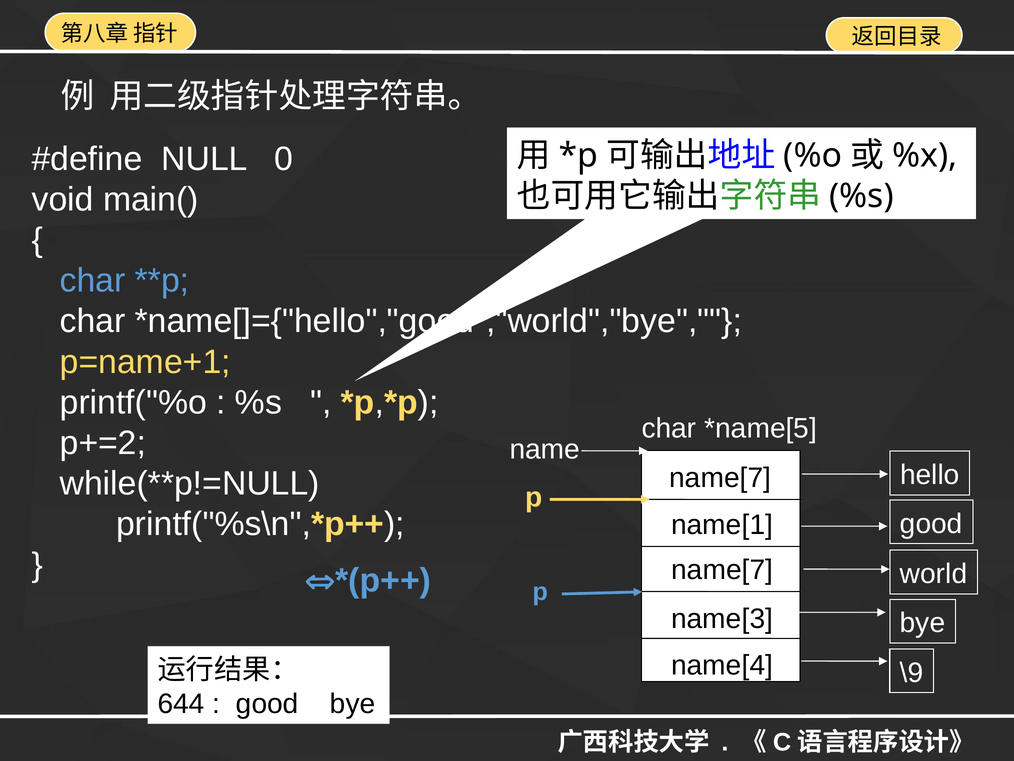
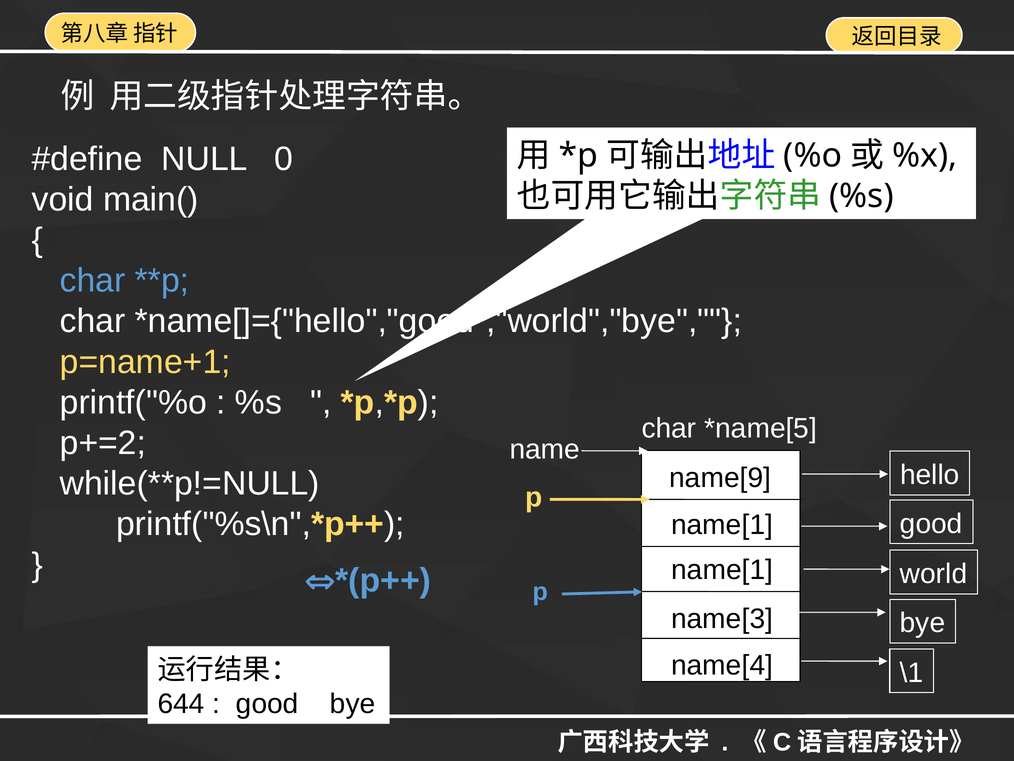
name[7 at (720, 478): name[7 -> name[9
name[7 at (722, 569): name[7 -> name[1
\9: \9 -> \1
